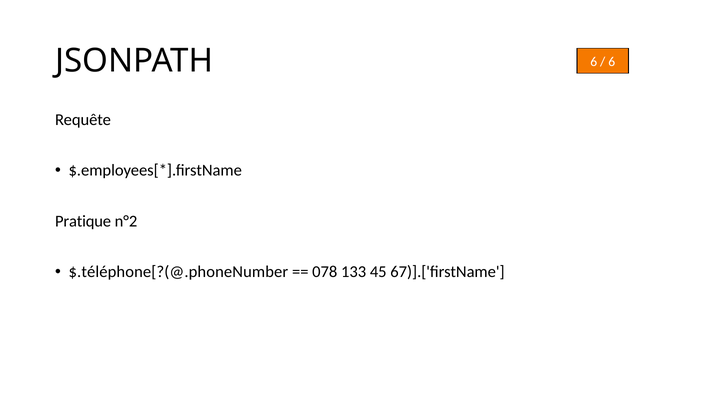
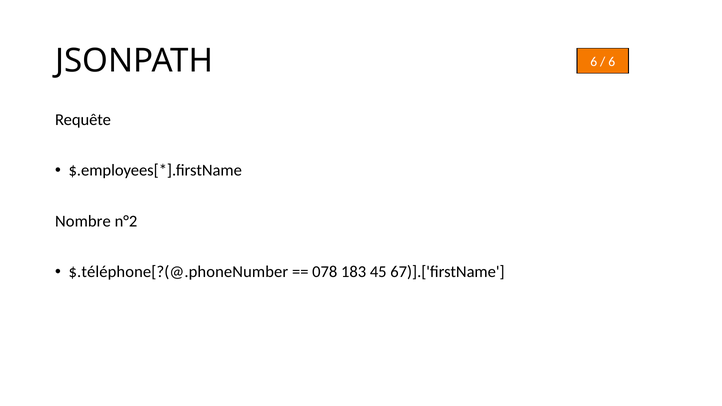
Pratique: Pratique -> Nombre
133: 133 -> 183
